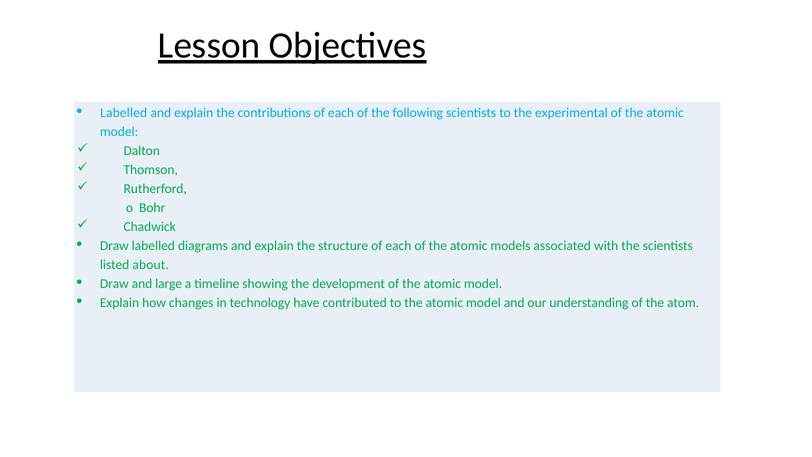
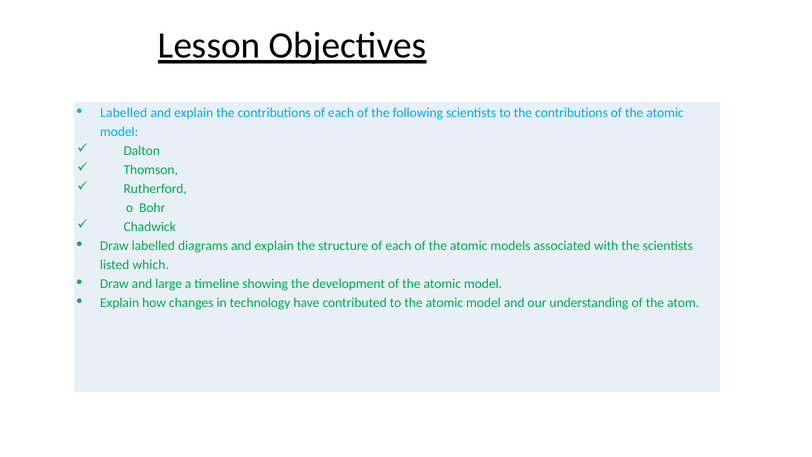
to the experimental: experimental -> contributions
about: about -> which
